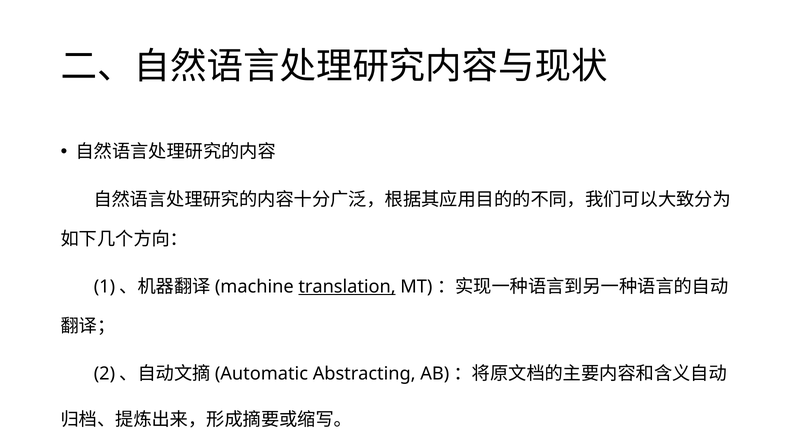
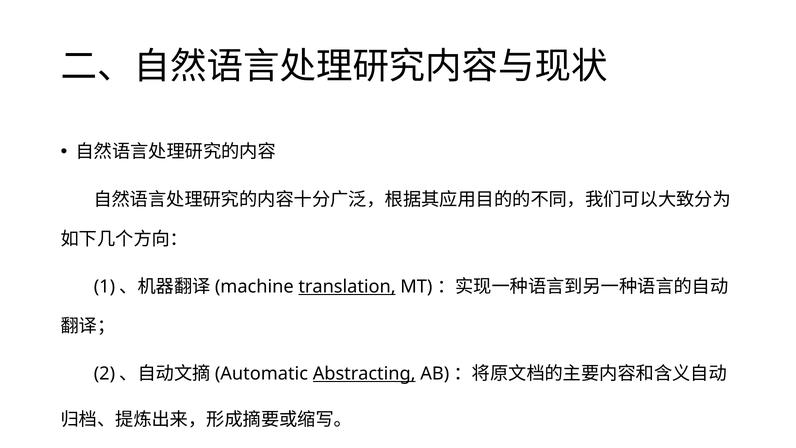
Abstracting underline: none -> present
